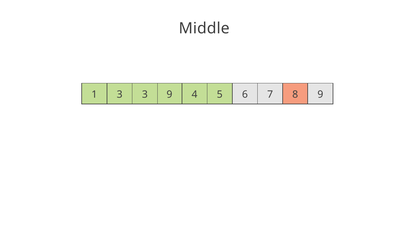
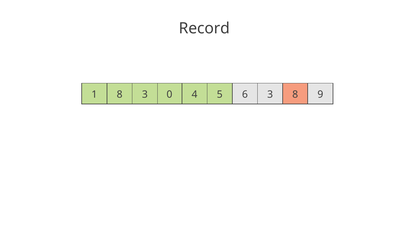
Middle: Middle -> Record
1 3: 3 -> 8
3 9: 9 -> 0
6 7: 7 -> 3
